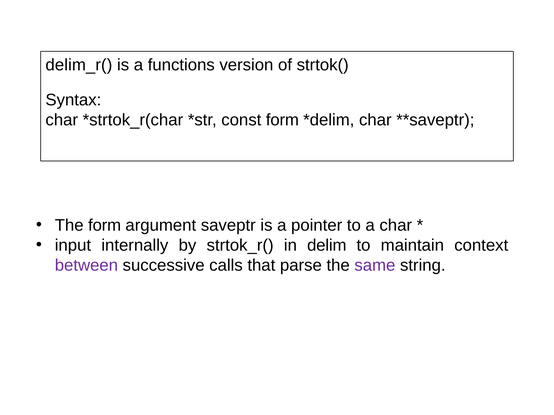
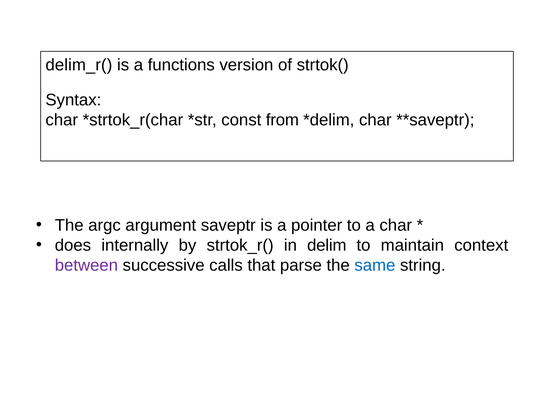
const form: form -> from
The form: form -> argc
input: input -> does
same colour: purple -> blue
